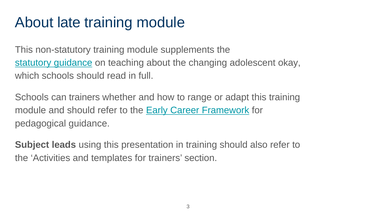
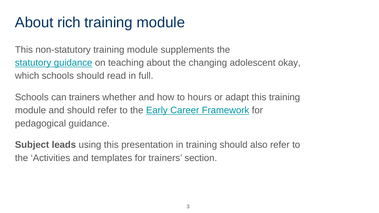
late: late -> rich
range: range -> hours
